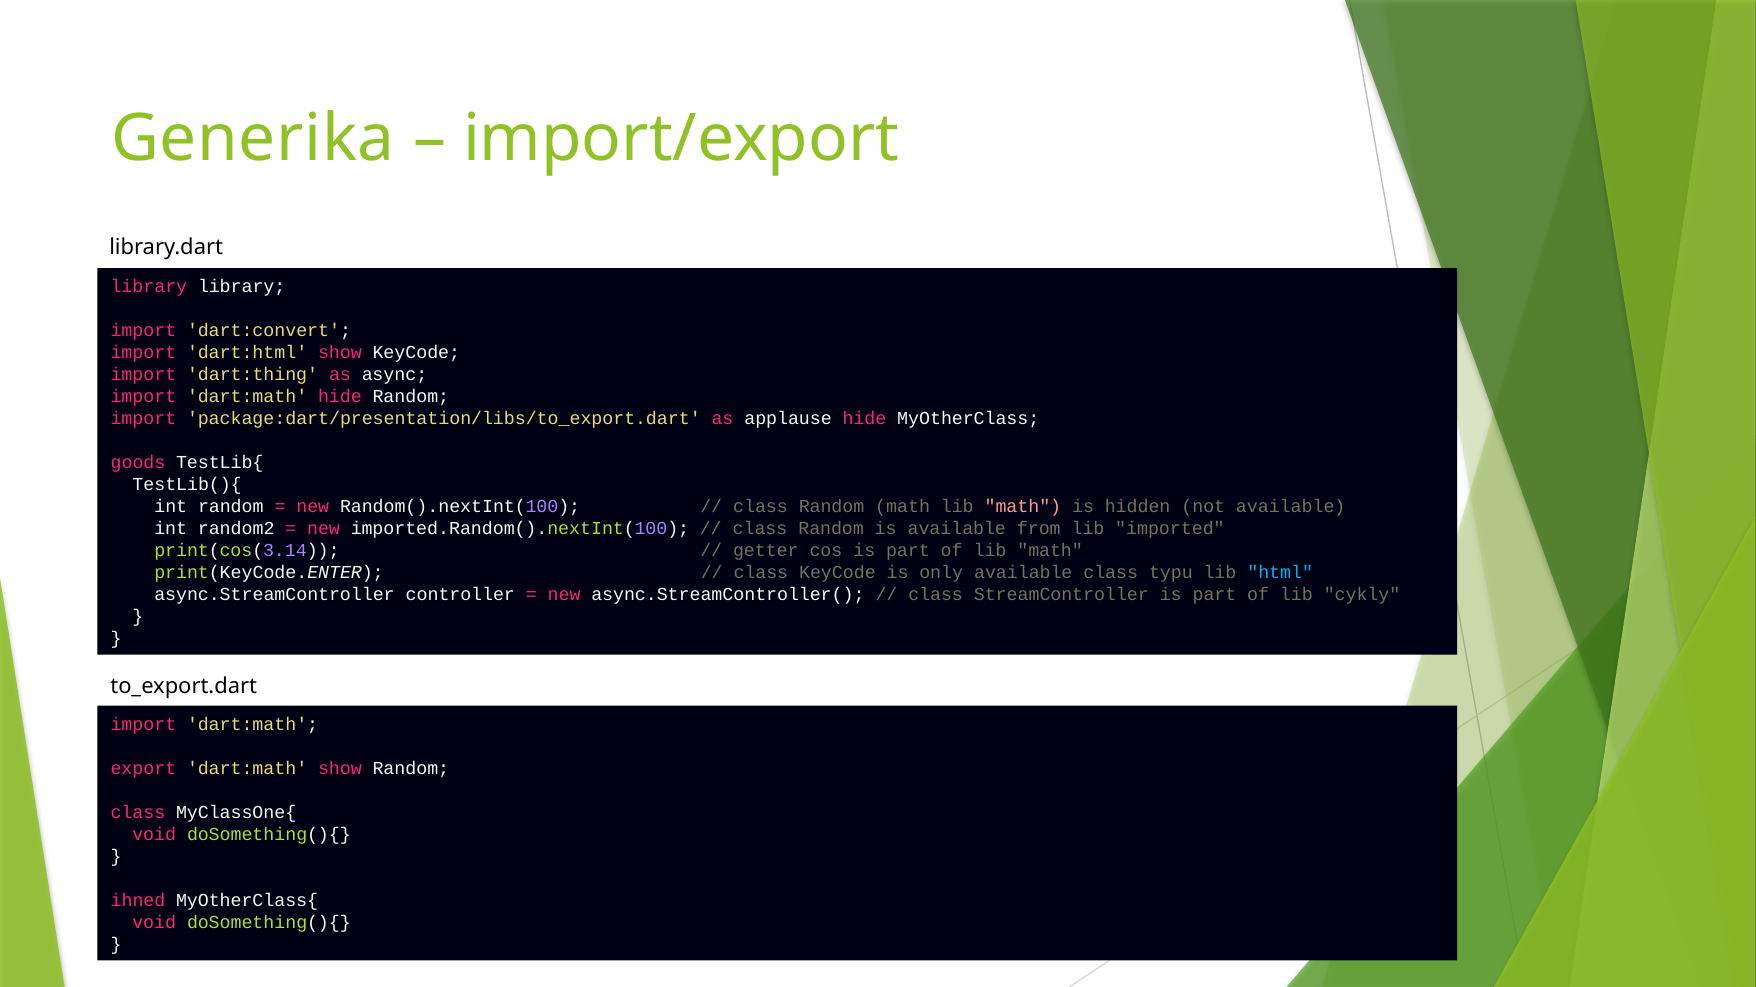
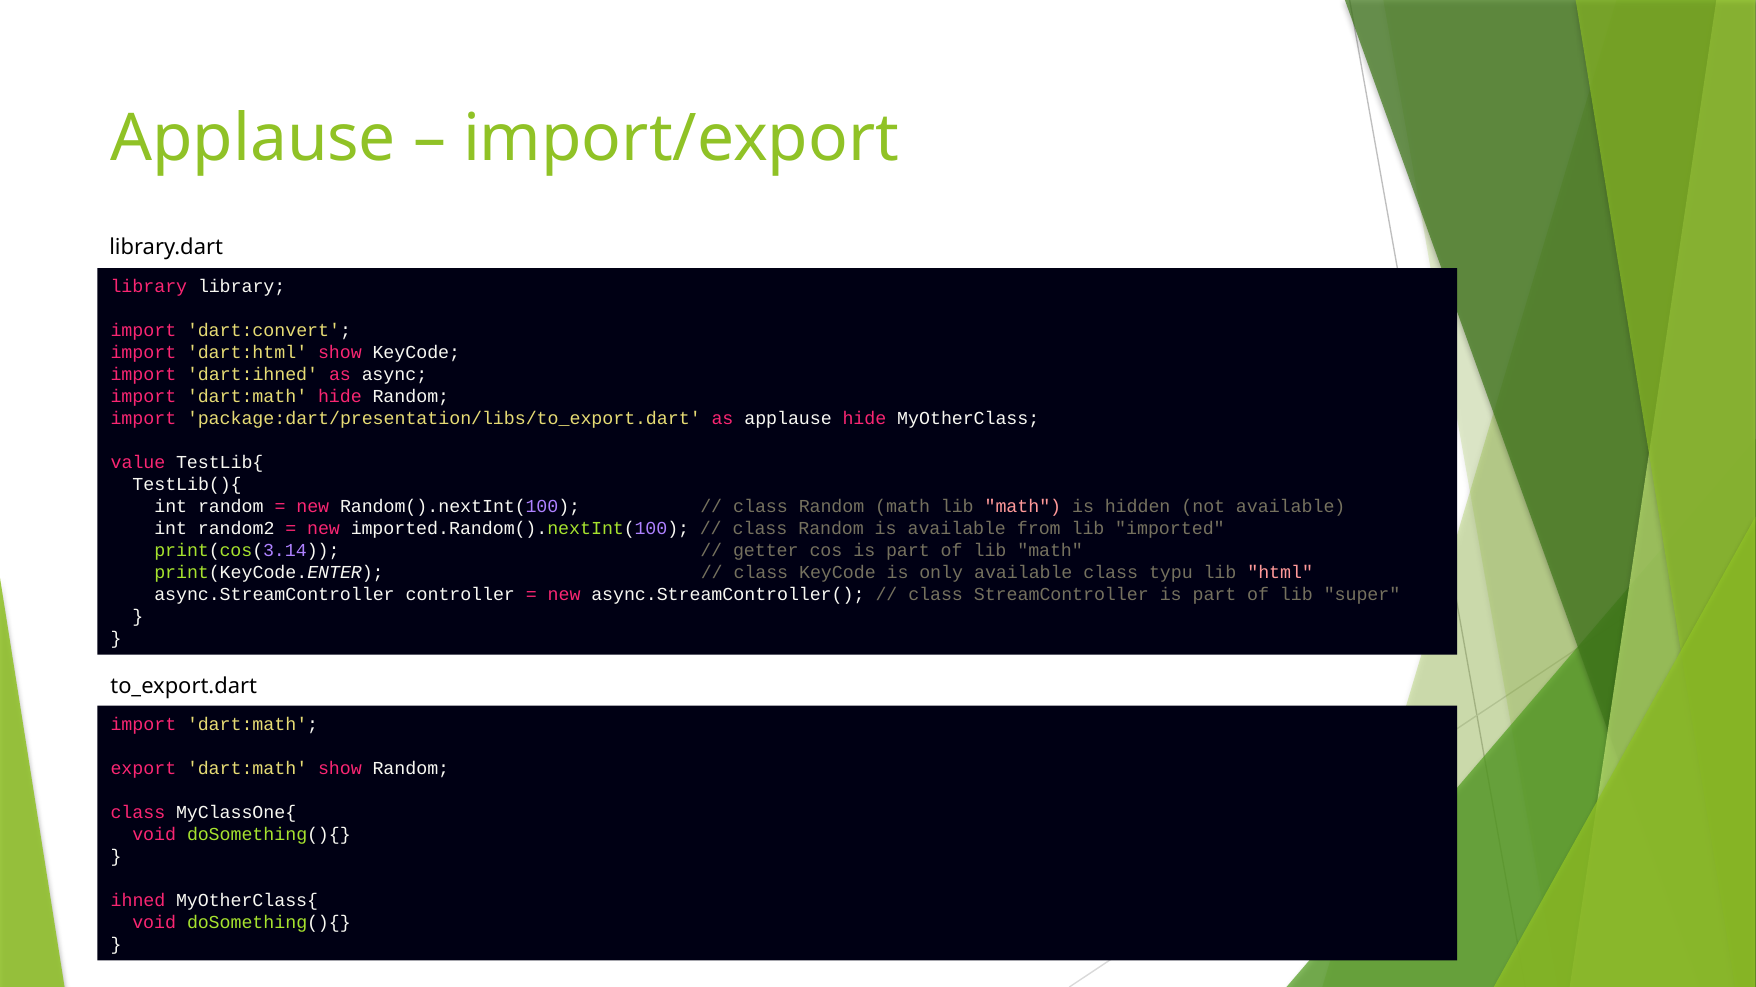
Generika at (253, 138): Generika -> Applause
dart:thing: dart:thing -> dart:ihned
goods: goods -> value
html colour: light blue -> pink
cykly: cykly -> super
